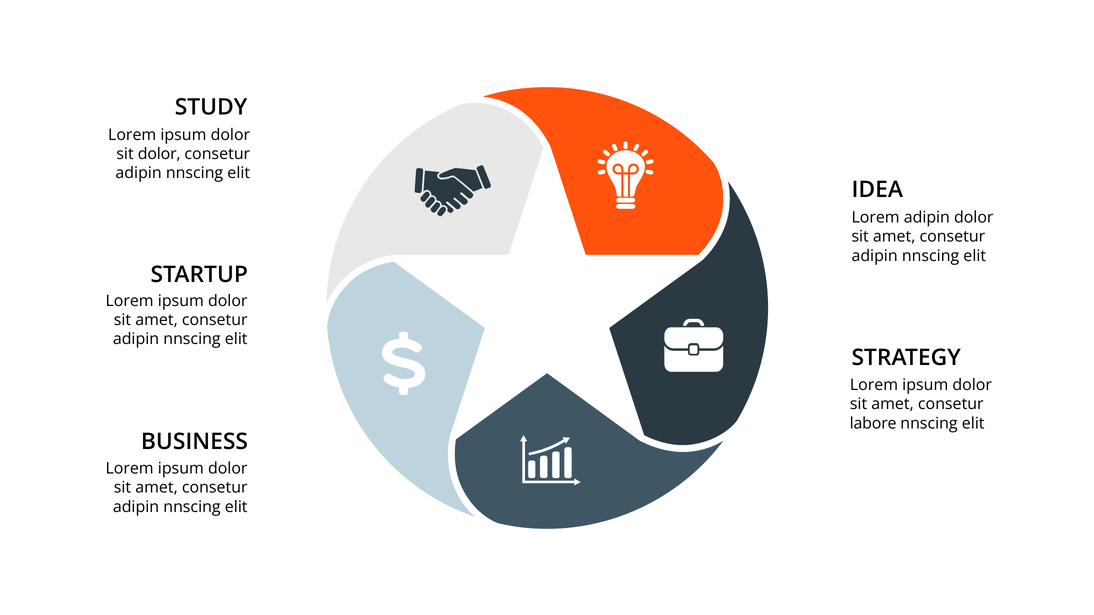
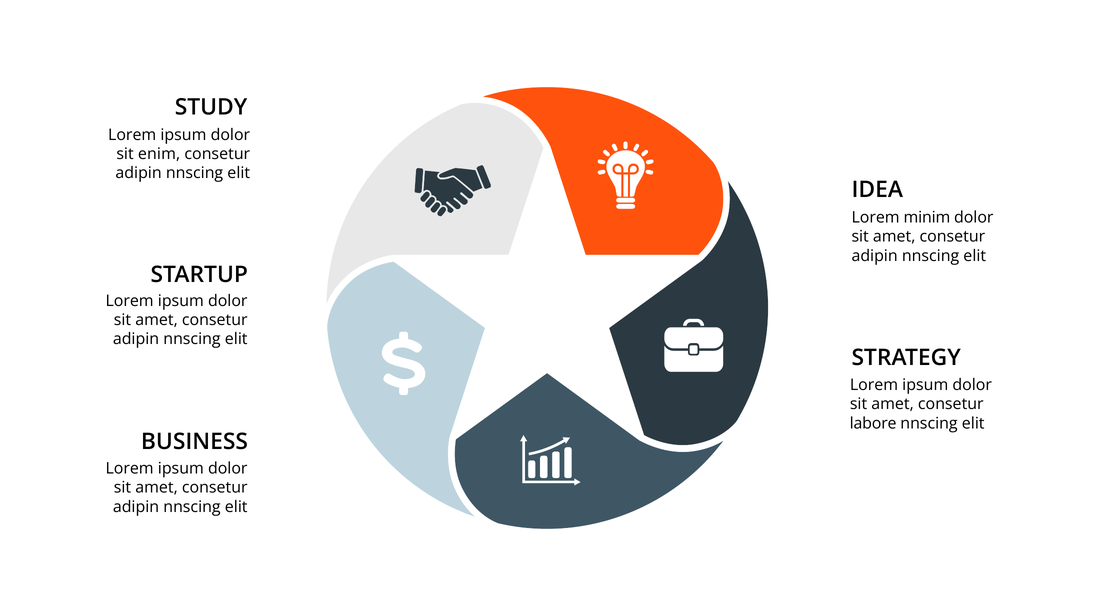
sit dolor: dolor -> enim
Lorem adipin: adipin -> minim
